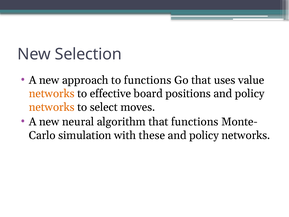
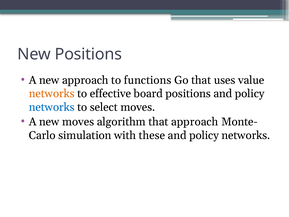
New Selection: Selection -> Positions
networks at (52, 107) colour: orange -> blue
new neural: neural -> moves
that functions: functions -> approach
